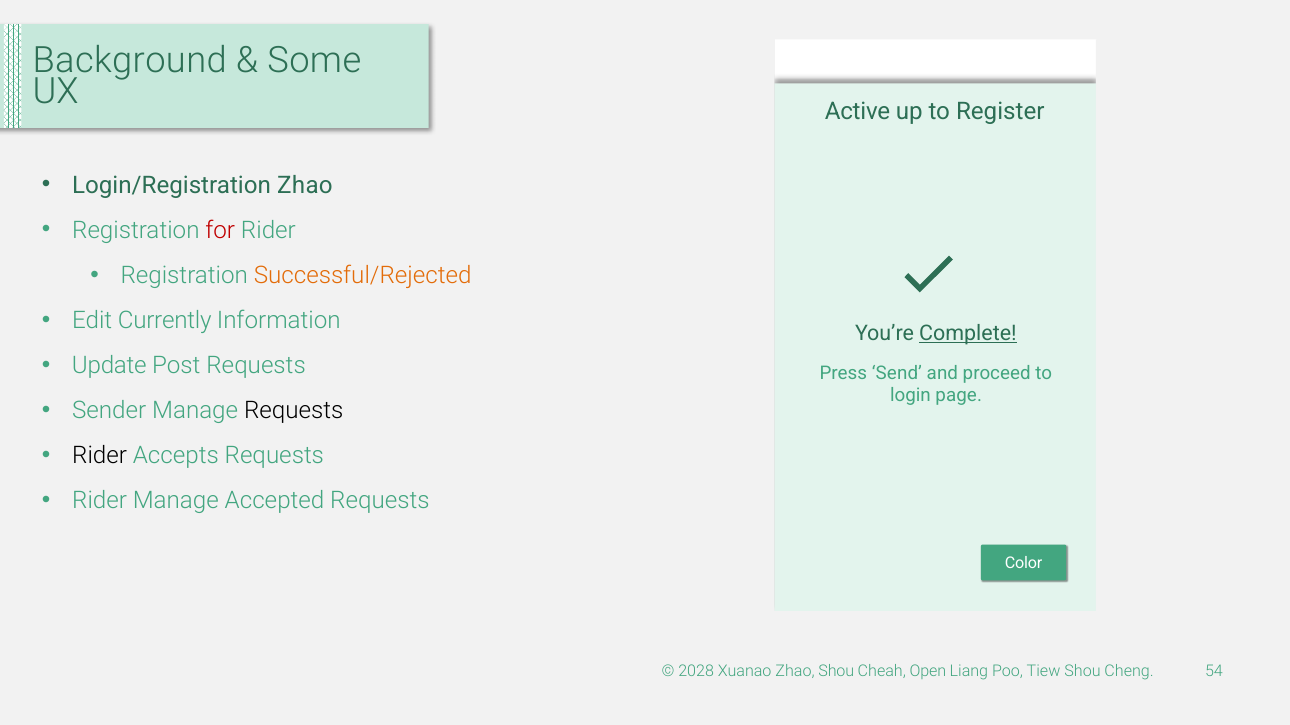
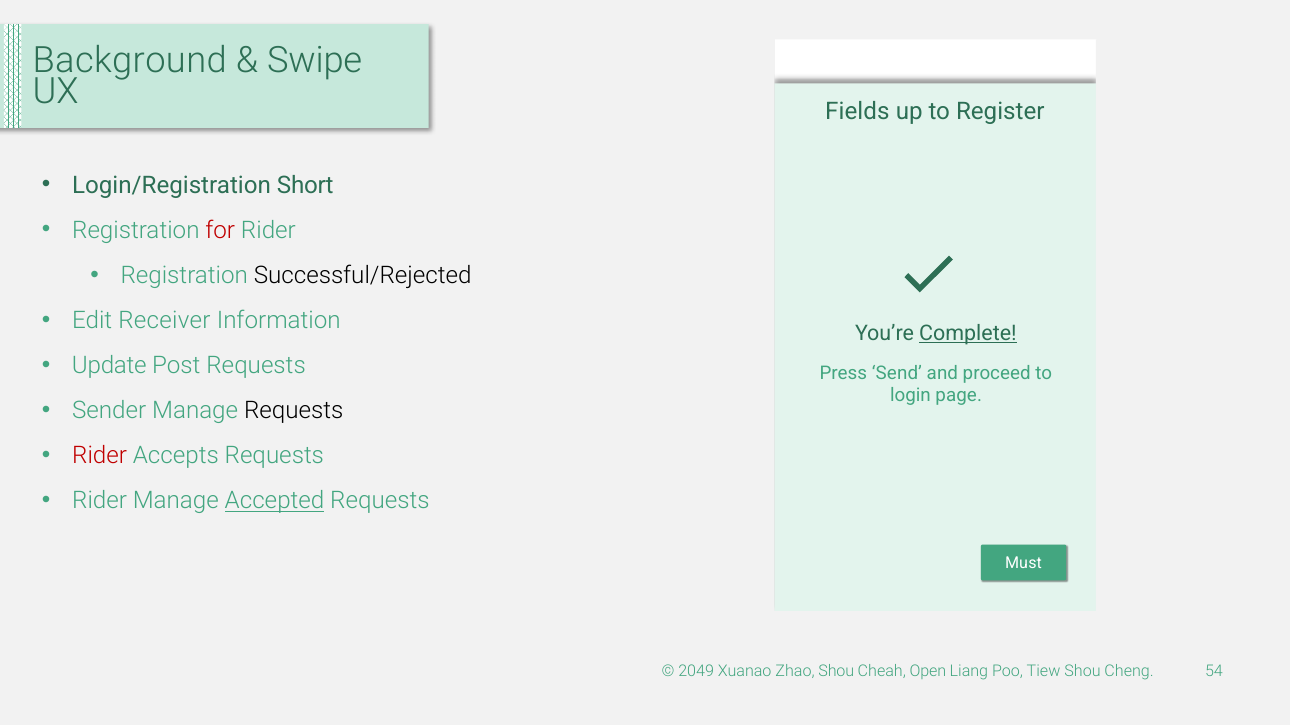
Some: Some -> Swipe
Active: Active -> Fields
Login/Registration Zhao: Zhao -> Short
Successful/Rejected colour: orange -> black
Currently: Currently -> Receiver
Rider at (100, 456) colour: black -> red
Accepted underline: none -> present
Color: Color -> Must
2028: 2028 -> 2049
